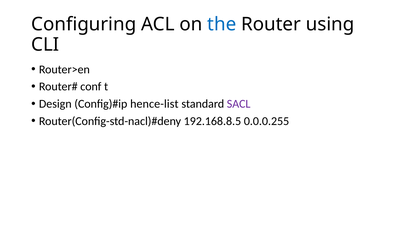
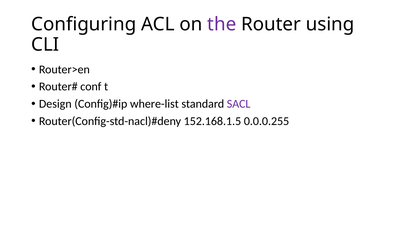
the colour: blue -> purple
hence-list: hence-list -> where-list
192.168.8.5: 192.168.8.5 -> 152.168.1.5
